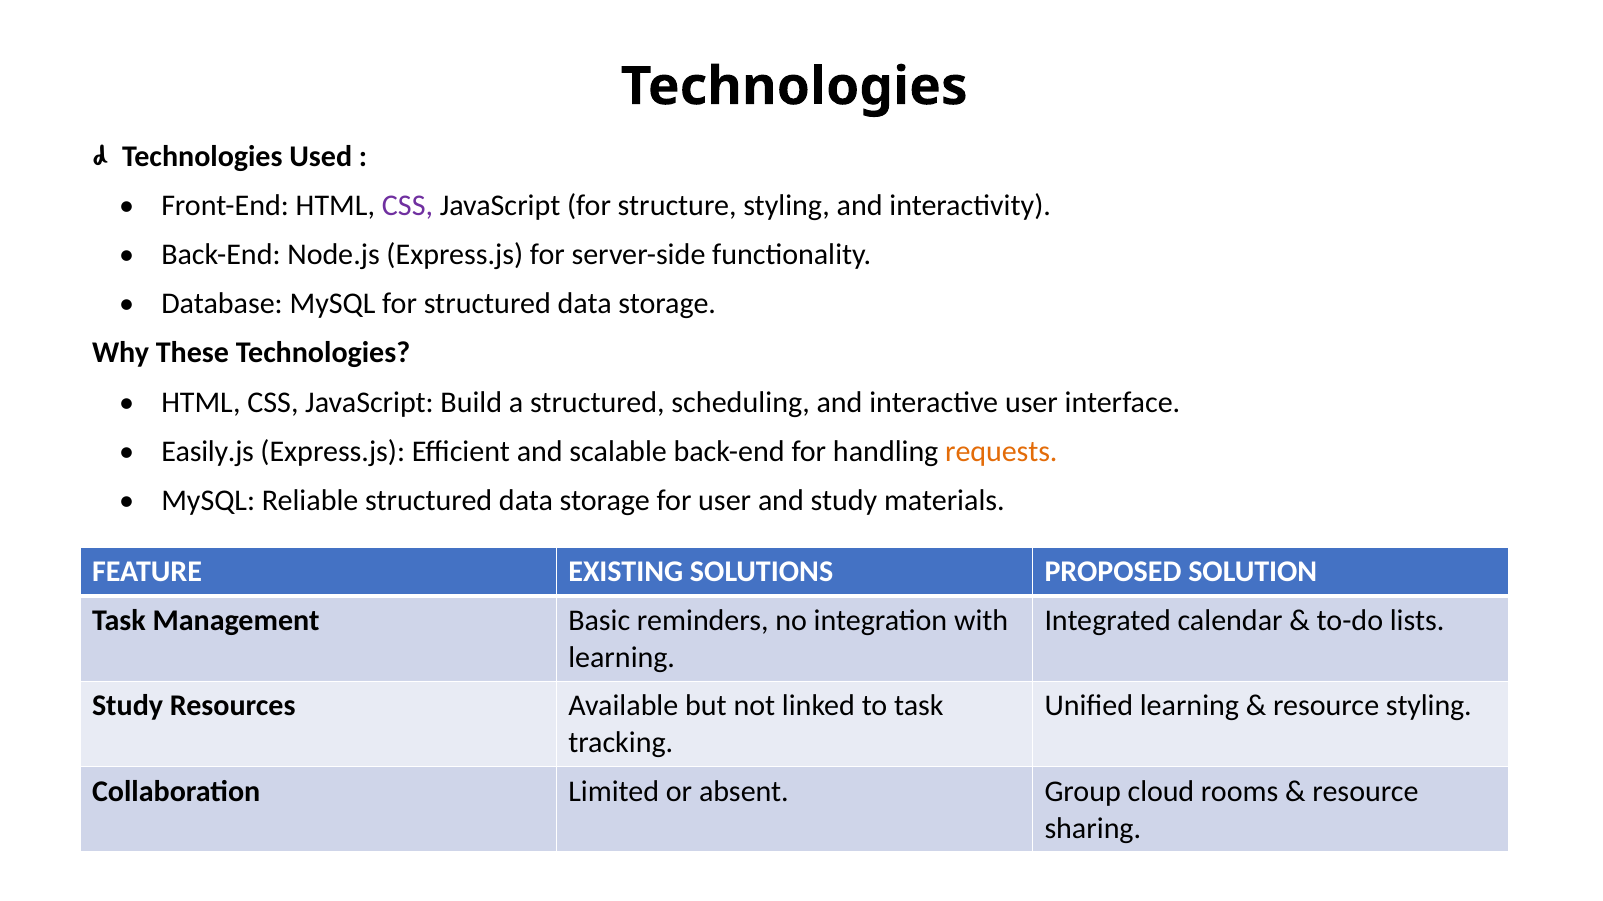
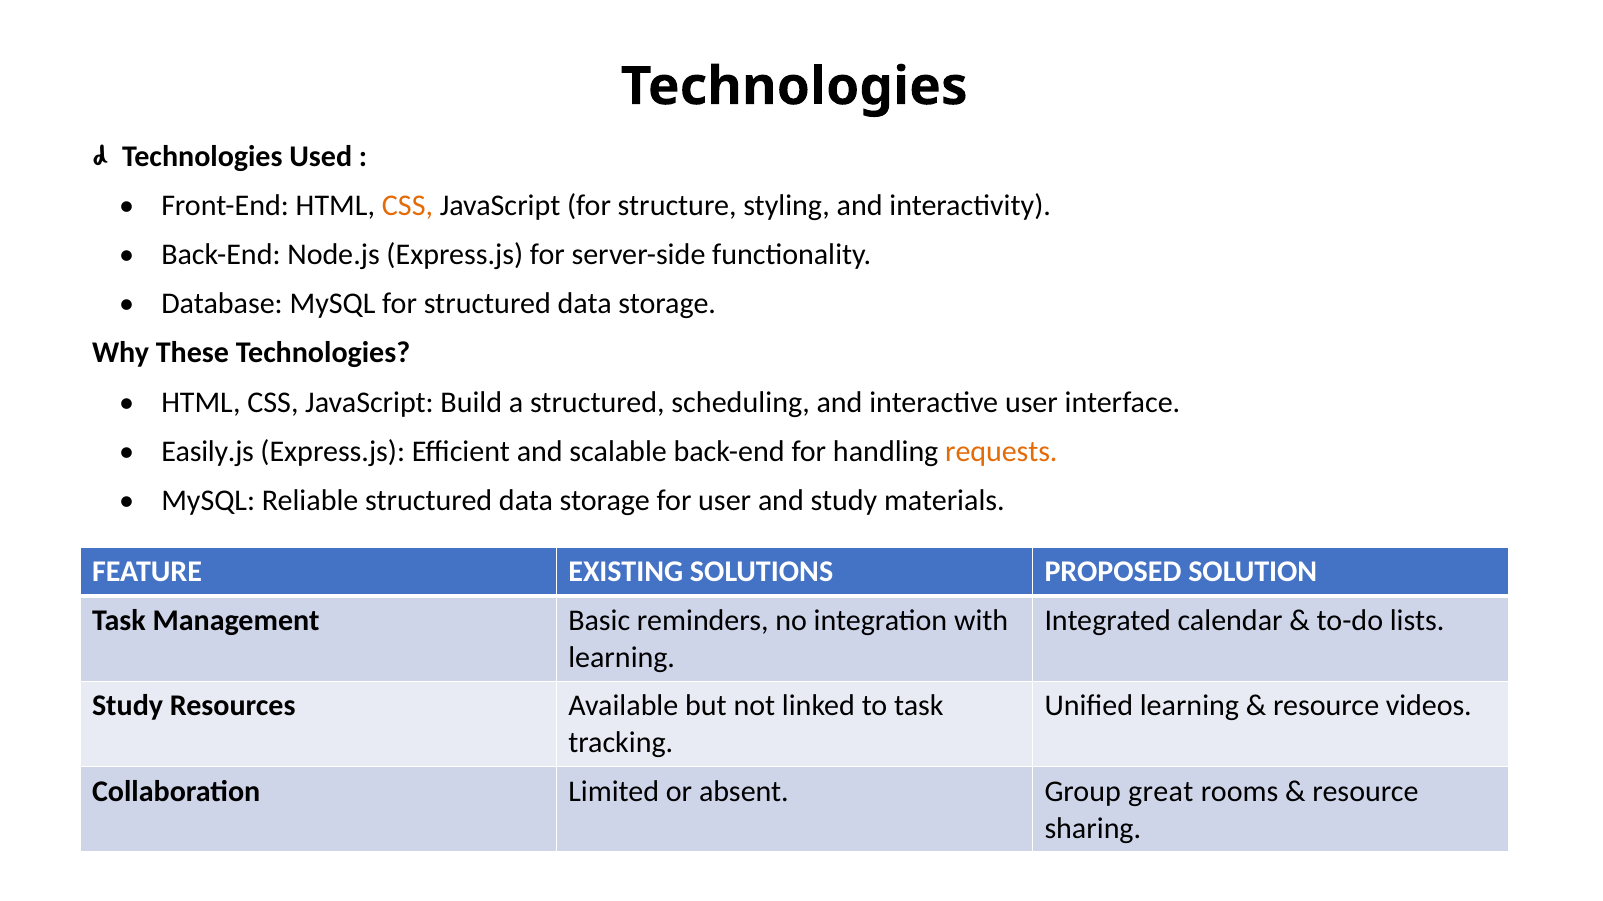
CSS at (408, 206) colour: purple -> orange
resource styling: styling -> videos
cloud: cloud -> great
